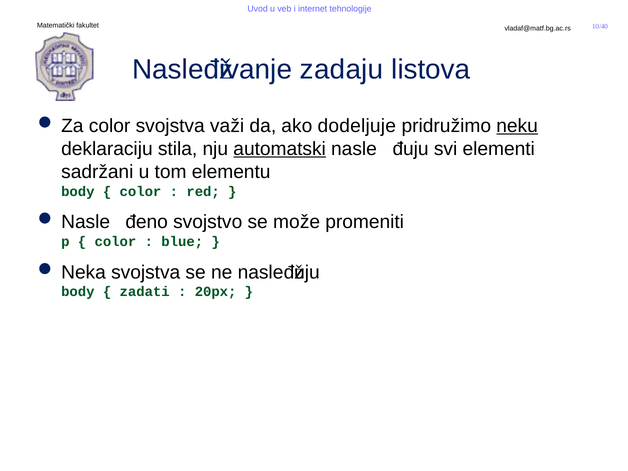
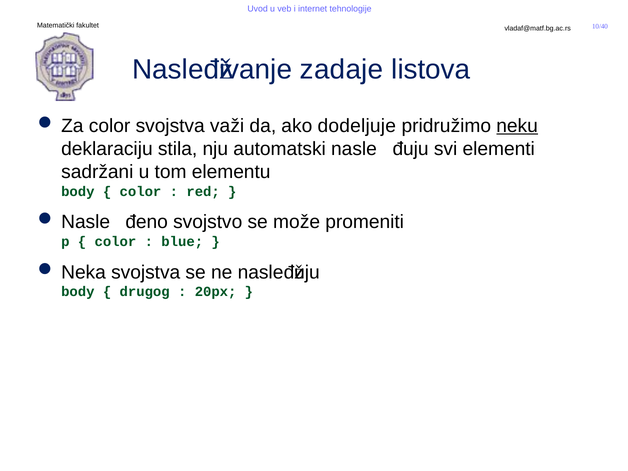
zadaju: zadaju -> zadaje
automatski underline: present -> none
zadati: zadati -> drugog
